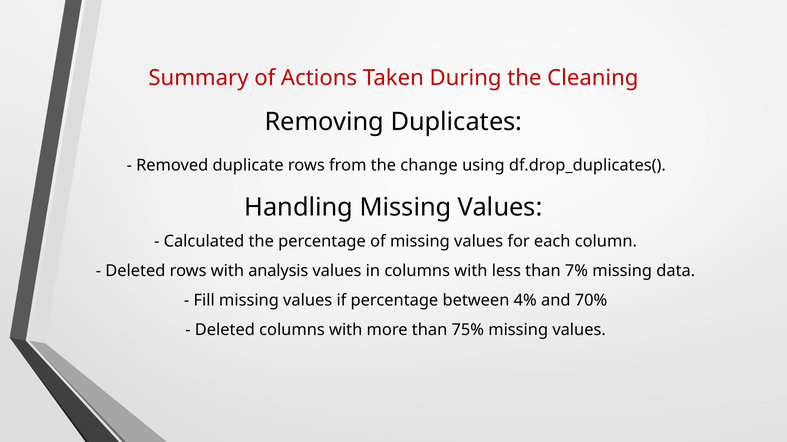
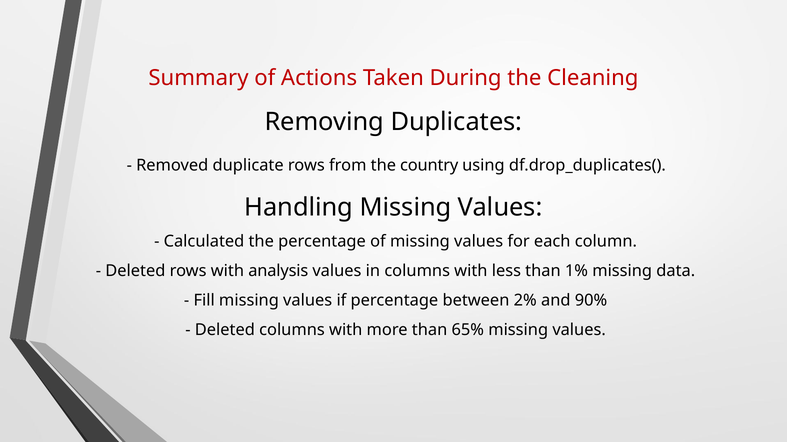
change: change -> country
7%: 7% -> 1%
4%: 4% -> 2%
70%: 70% -> 90%
75%: 75% -> 65%
